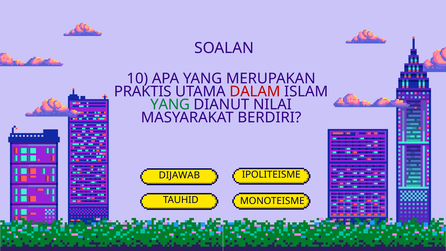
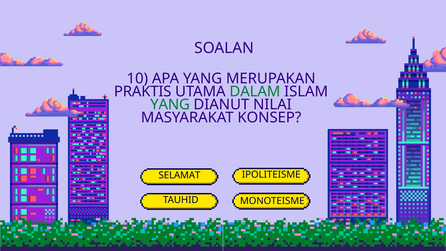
DALAM colour: red -> green
BERDIRI: BERDIRI -> KONSEP
DIJAWAB: DIJAWAB -> SELAMAT
